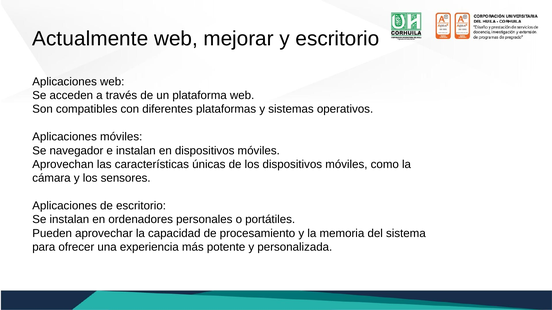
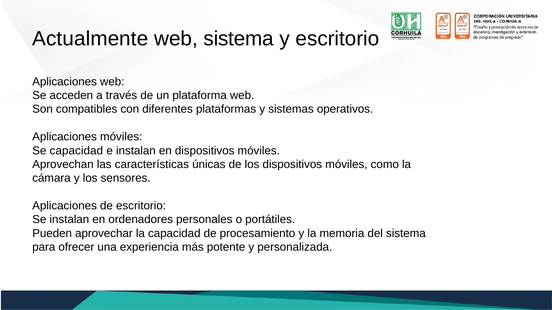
web mejorar: mejorar -> sistema
Se navegador: navegador -> capacidad
